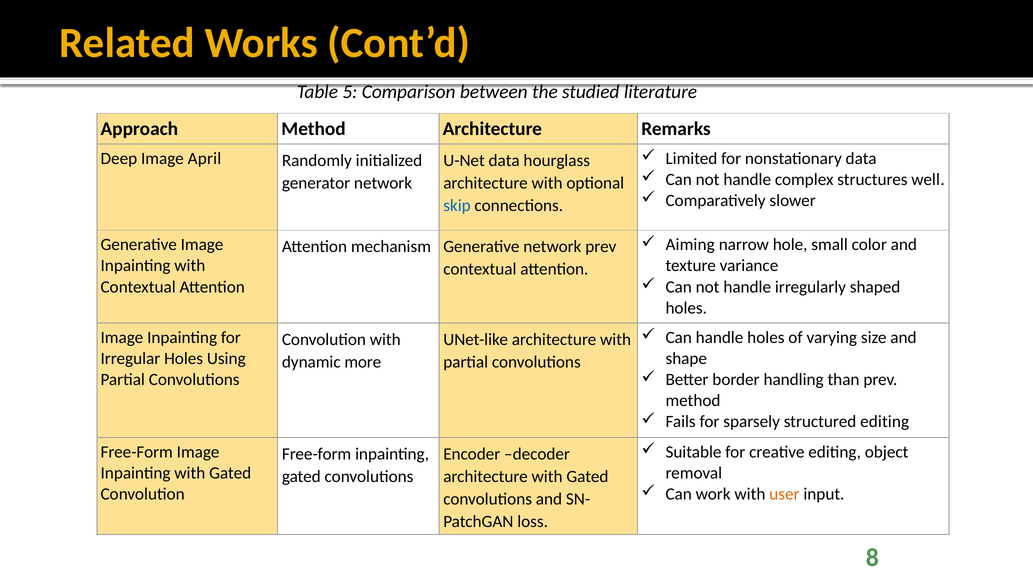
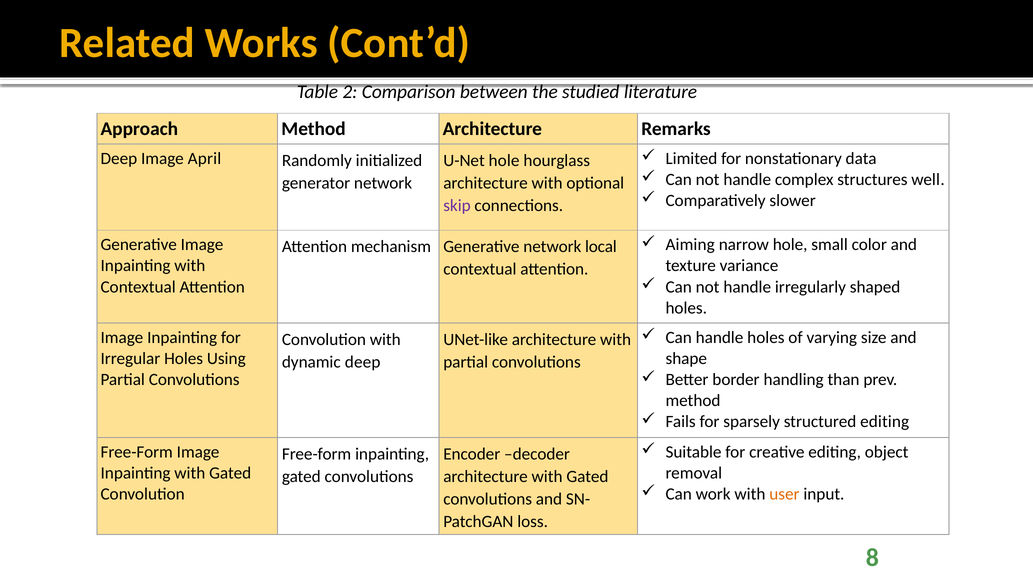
5: 5 -> 2
U-Net data: data -> hole
skip colour: blue -> purple
network prev: prev -> local
dynamic more: more -> deep
